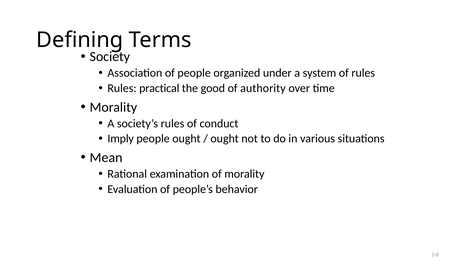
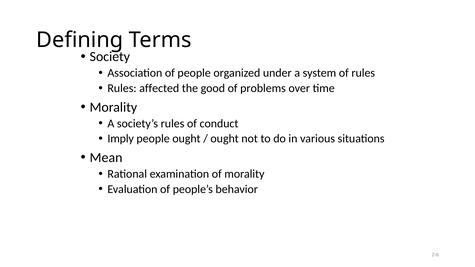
practical: practical -> affected
authority: authority -> problems
